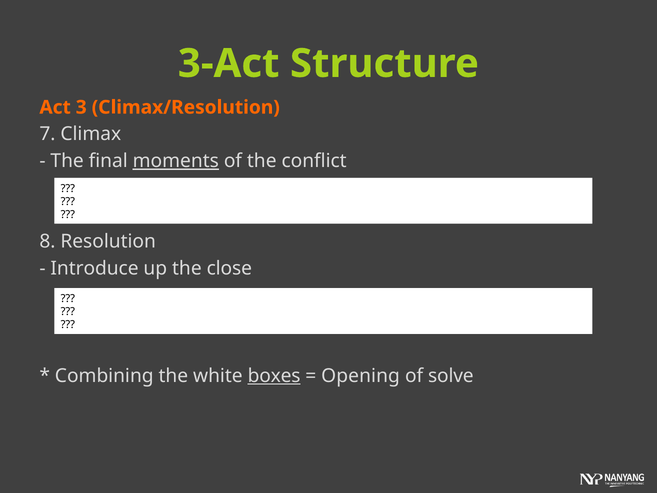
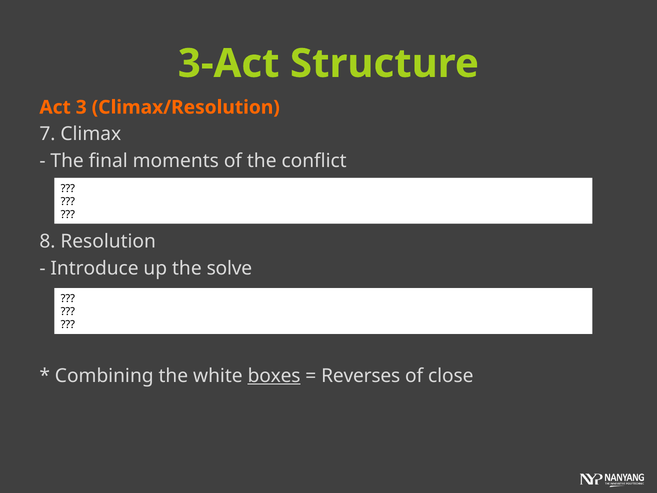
moments underline: present -> none
close: close -> solve
Opening: Opening -> Reverses
solve: solve -> close
